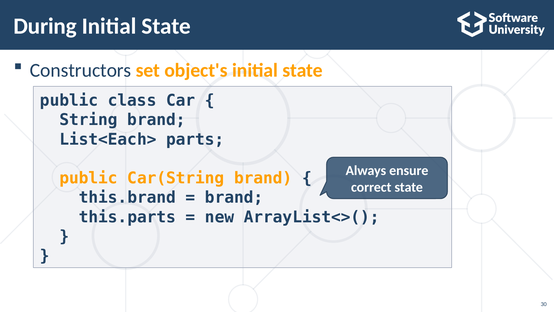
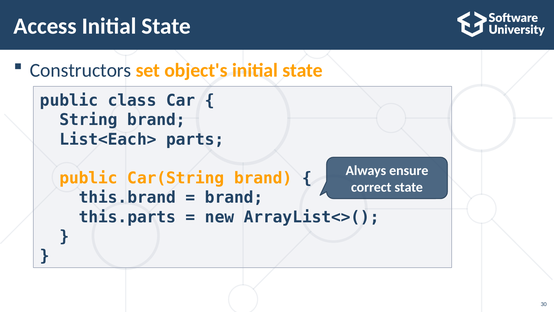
During: During -> Access
